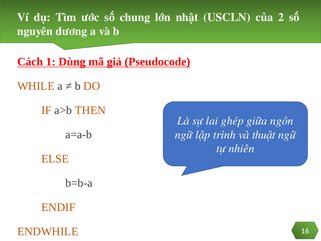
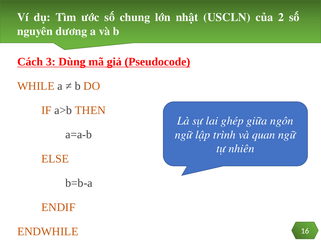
1: 1 -> 3
thuật: thuật -> quan
